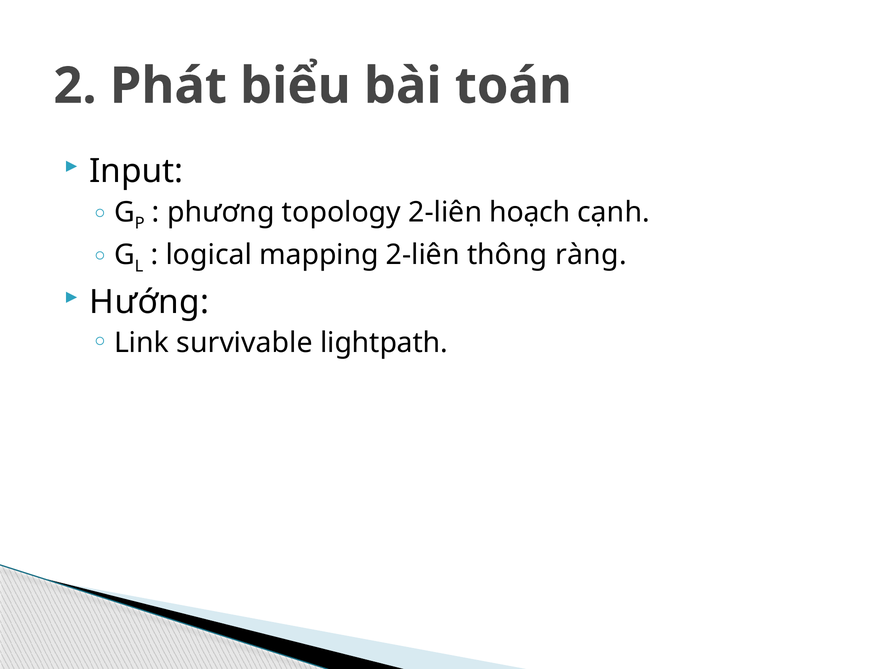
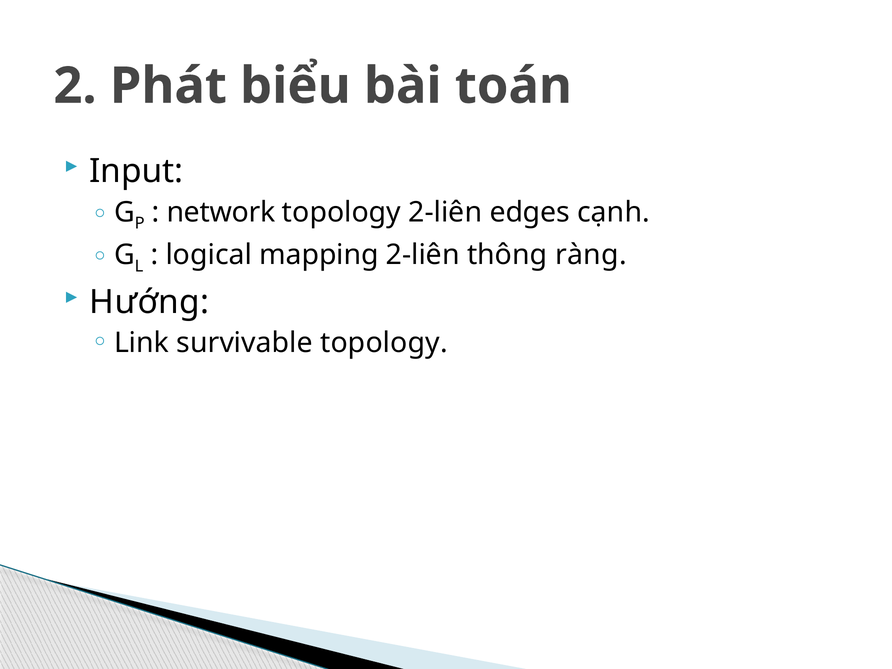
phương: phương -> network
hoạch: hoạch -> edges
survivable lightpath: lightpath -> topology
